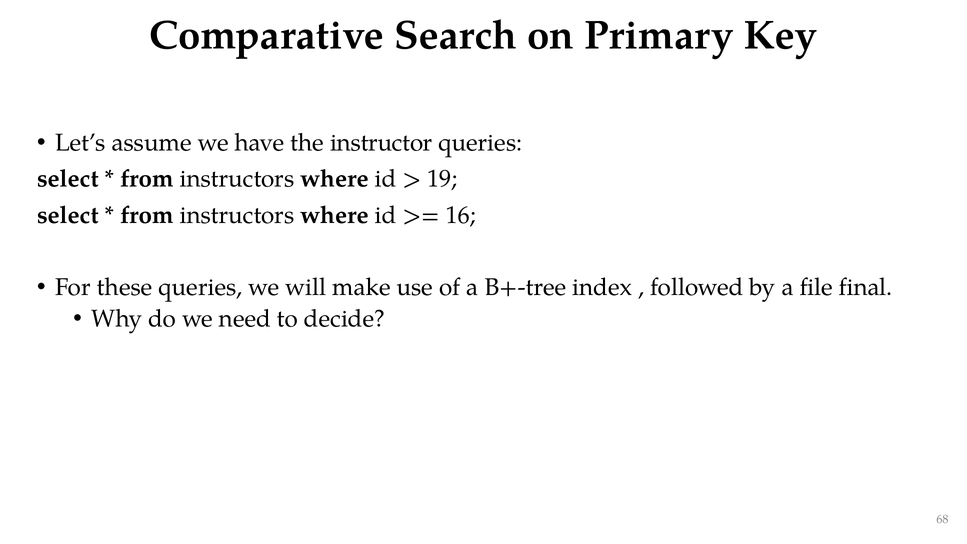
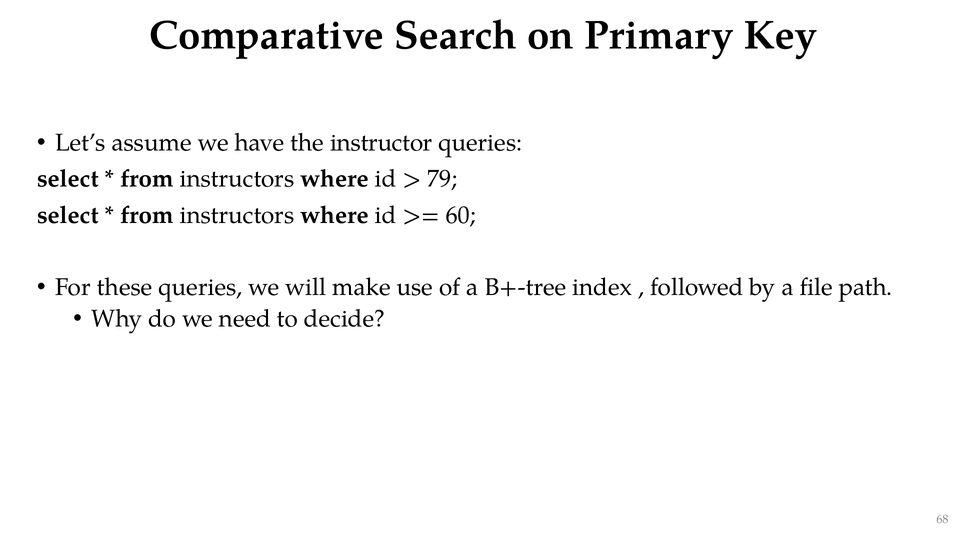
19: 19 -> 79
16: 16 -> 60
final: final -> path
